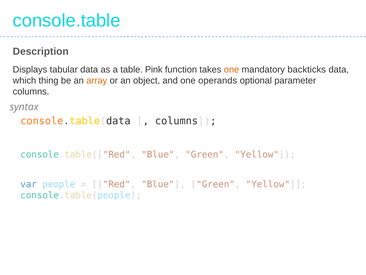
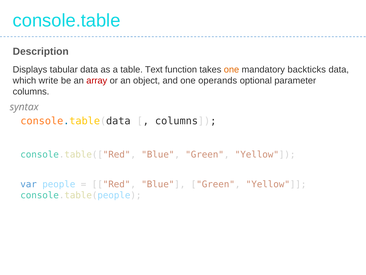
Pink: Pink -> Text
thing: thing -> write
array colour: orange -> red
